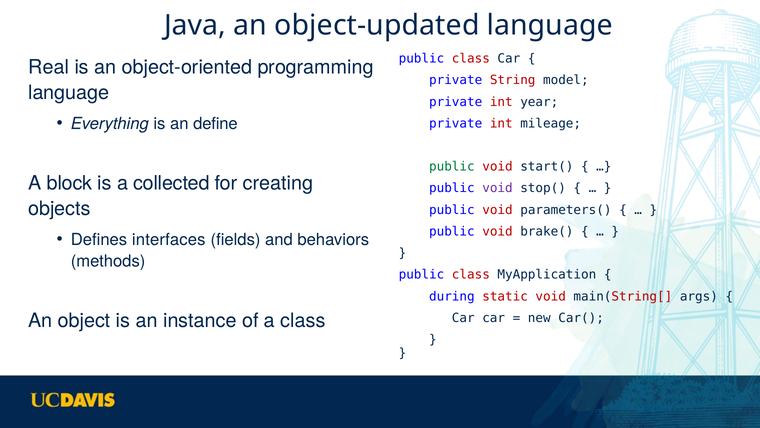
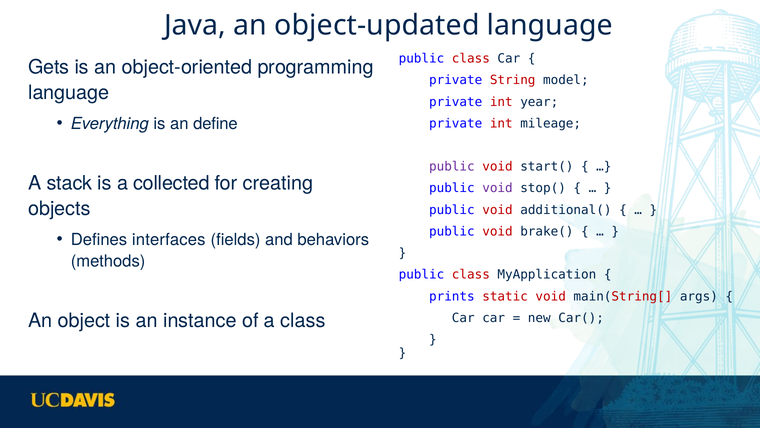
Real: Real -> Gets
public at (452, 166) colour: green -> purple
block: block -> stack
parameters(: parameters( -> additional(
during: during -> prints
